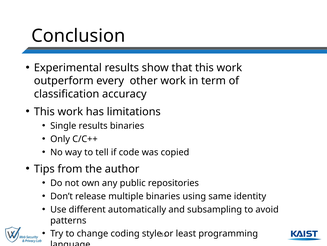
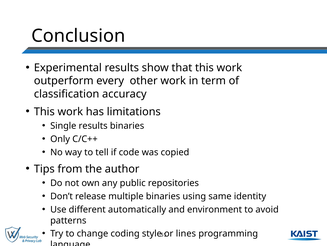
subsampling: subsampling -> environment
least: least -> lines
